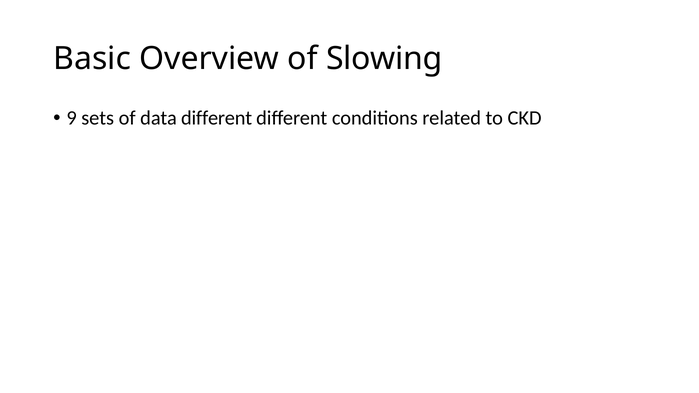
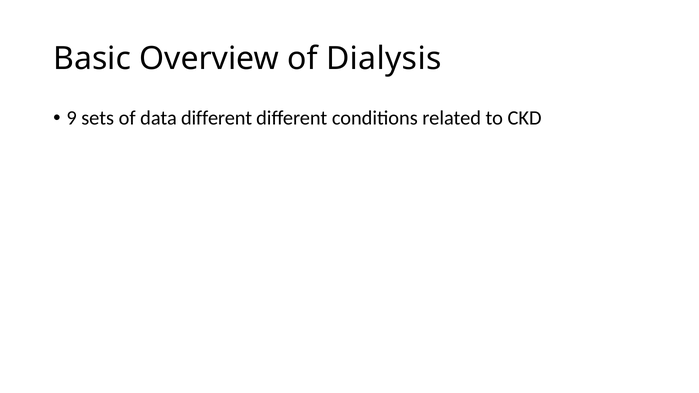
Slowing: Slowing -> Dialysis
